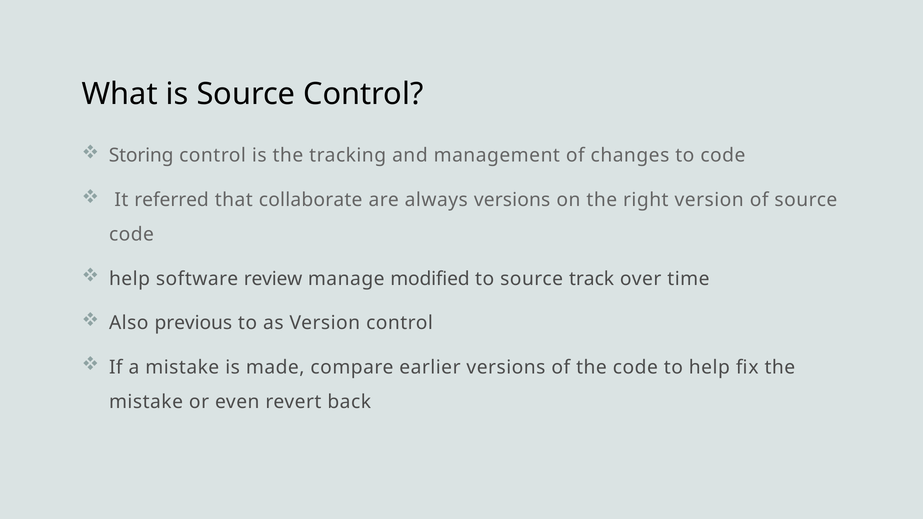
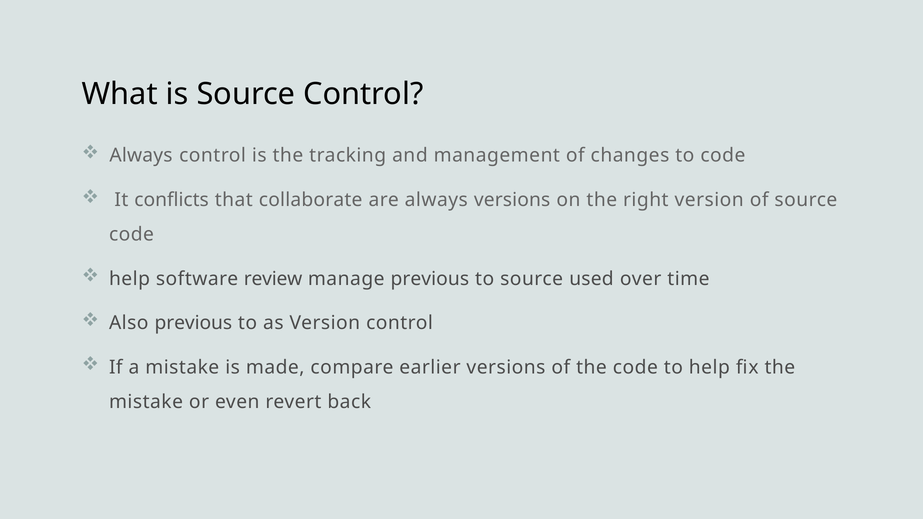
Storing at (141, 156): Storing -> Always
referred: referred -> conflicts
manage modified: modified -> previous
track: track -> used
